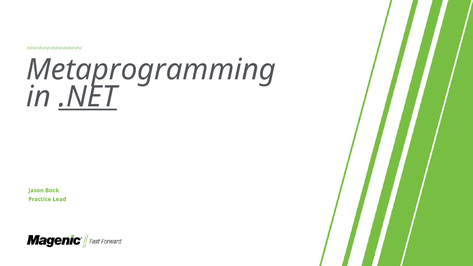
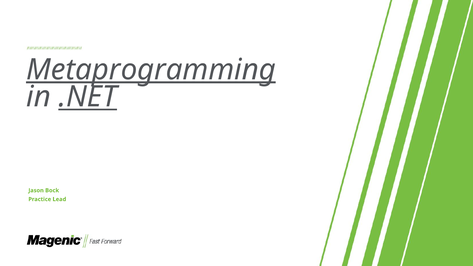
Metaprogramming underline: none -> present
